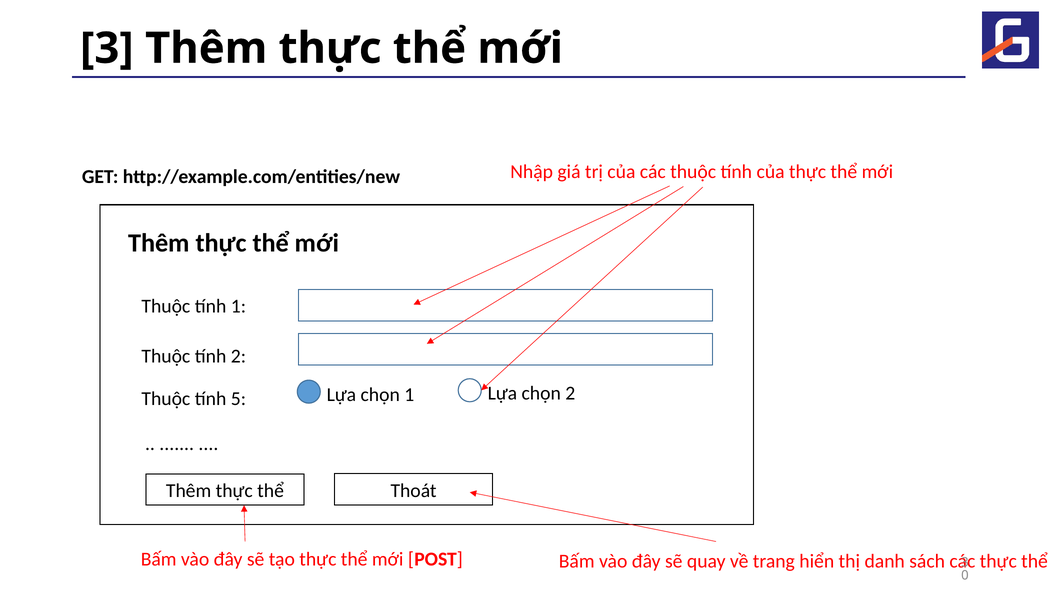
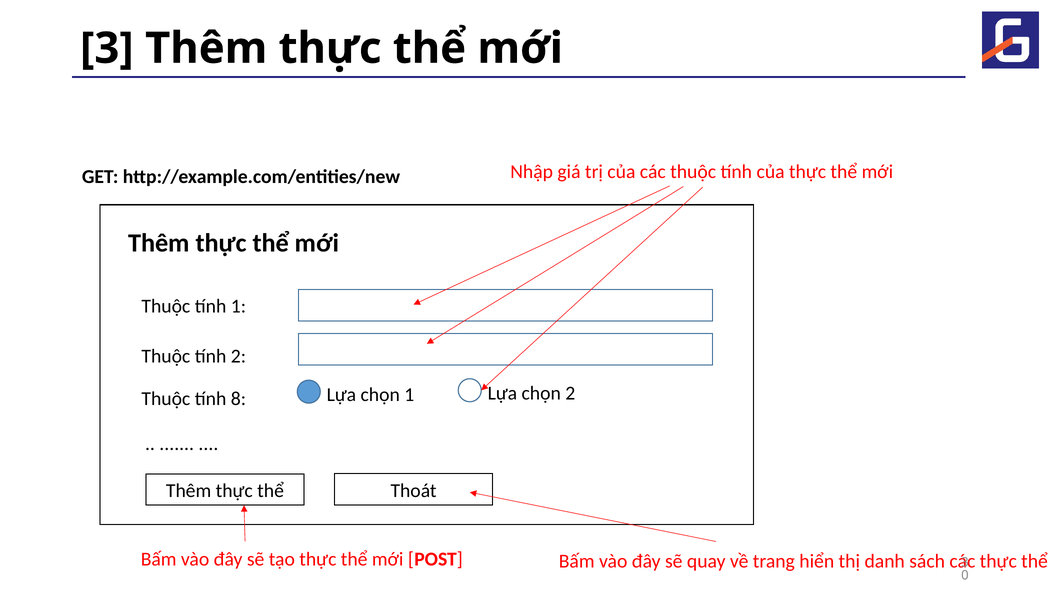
5: 5 -> 8
